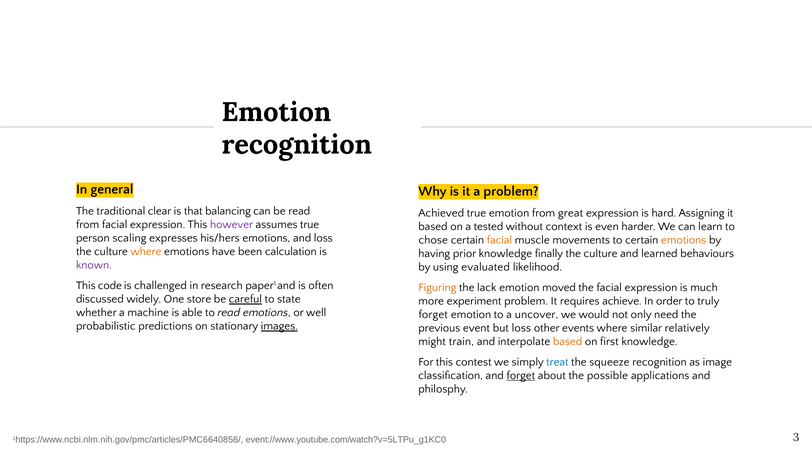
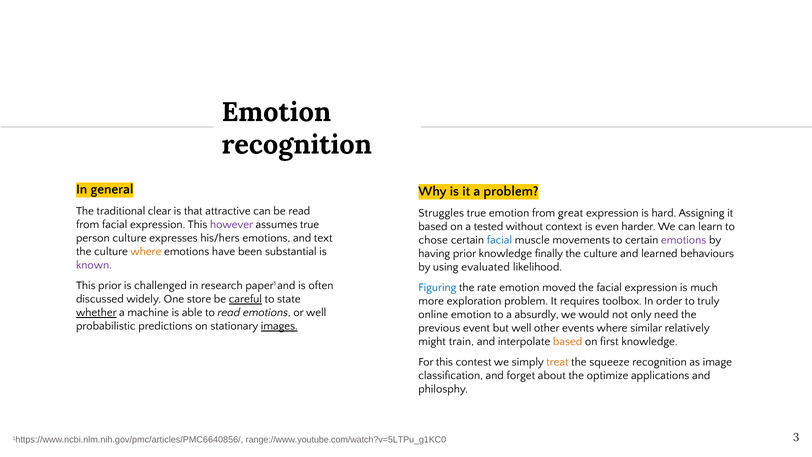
balancing: balancing -> attractive
Achieved: Achieved -> Struggles
person scaling: scaling -> culture
and loss: loss -> text
facial at (499, 240) colour: orange -> blue
emotions at (684, 240) colour: orange -> purple
calculation: calculation -> substantial
This code: code -> prior
Figuring colour: orange -> blue
lack: lack -> rate
experiment: experiment -> exploration
achieve: achieve -> toolbox
whether underline: none -> present
forget at (433, 314): forget -> online
uncover: uncover -> absurdly
but loss: loss -> well
treat colour: blue -> orange
forget at (521, 375) underline: present -> none
possible: possible -> optimize
event://www.youtube.com/watch?v=5LTPu_g1KC0: event://www.youtube.com/watch?v=5LTPu_g1KC0 -> range://www.youtube.com/watch?v=5LTPu_g1KC0
